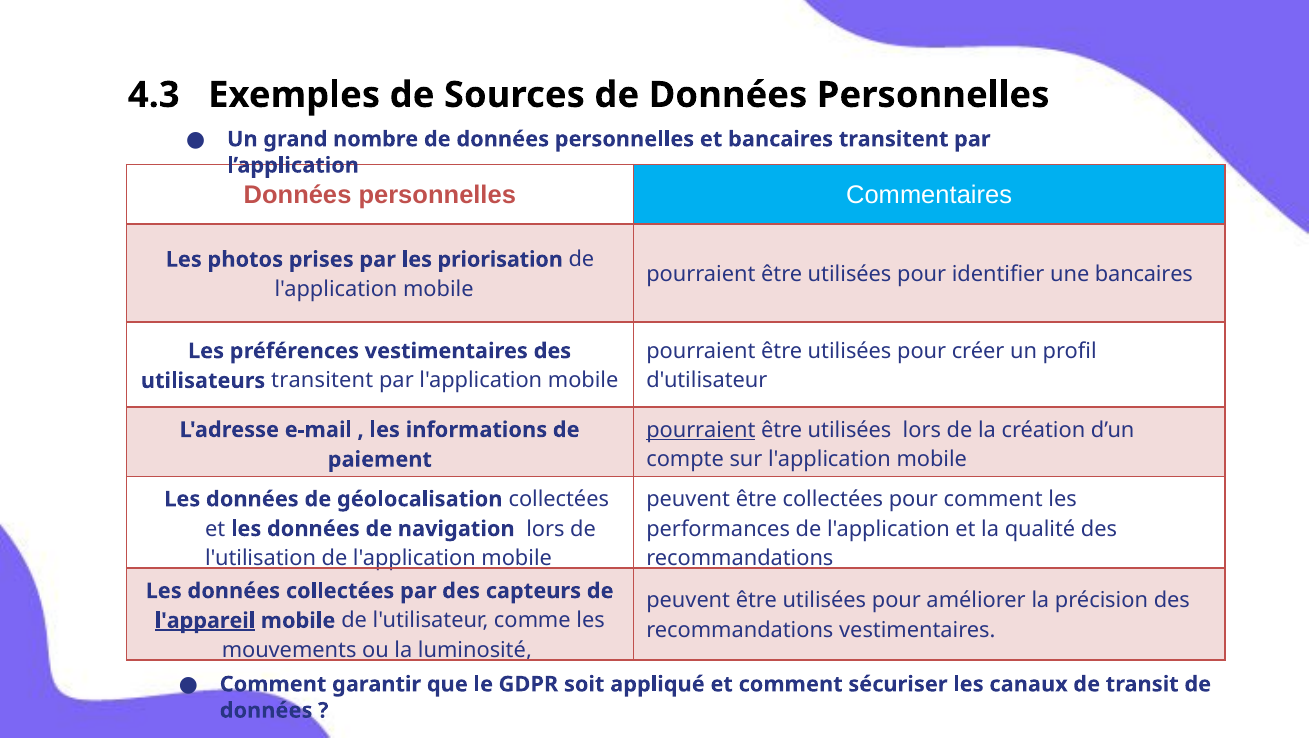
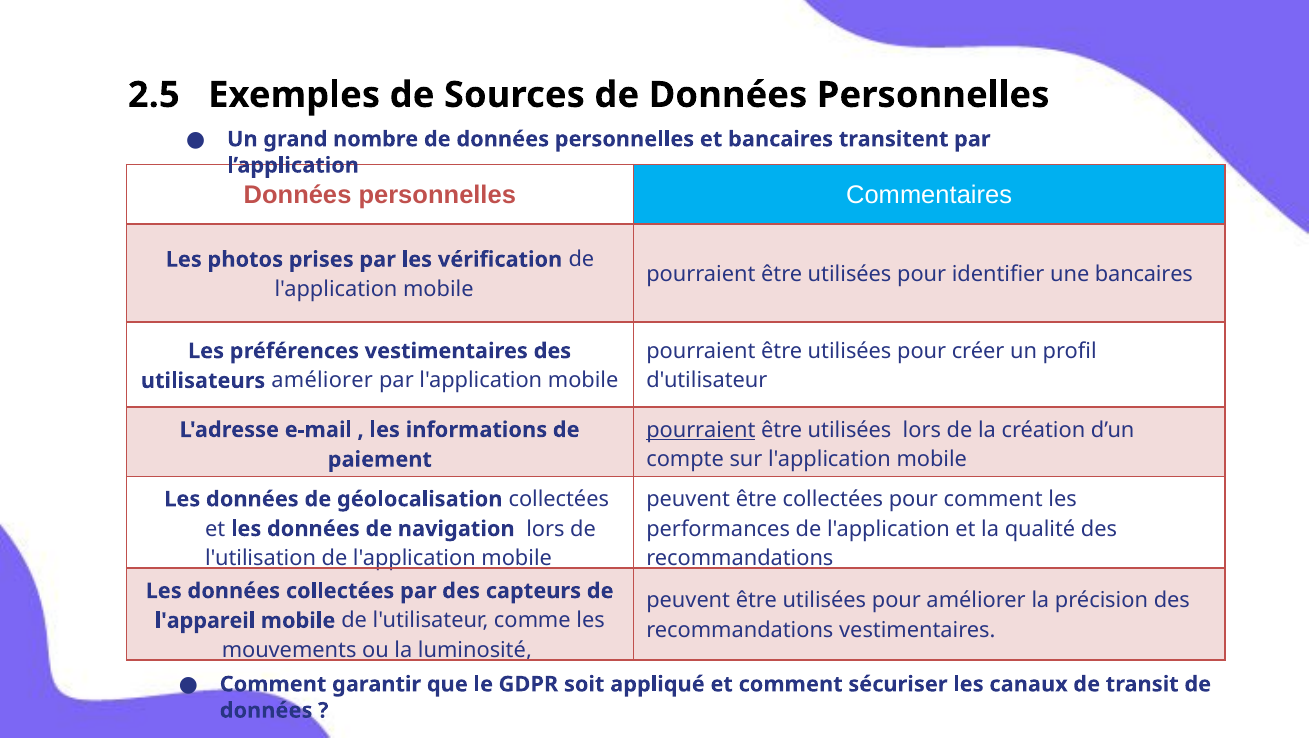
4.3: 4.3 -> 2.5
priorisation: priorisation -> vérification
utilisateurs transitent: transitent -> améliorer
l'appareil underline: present -> none
